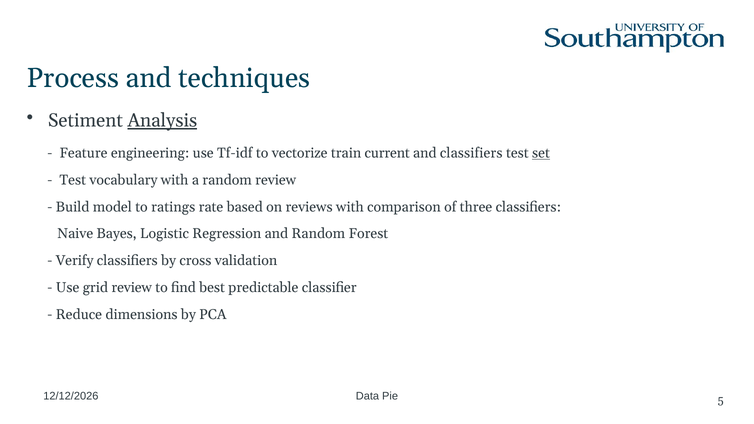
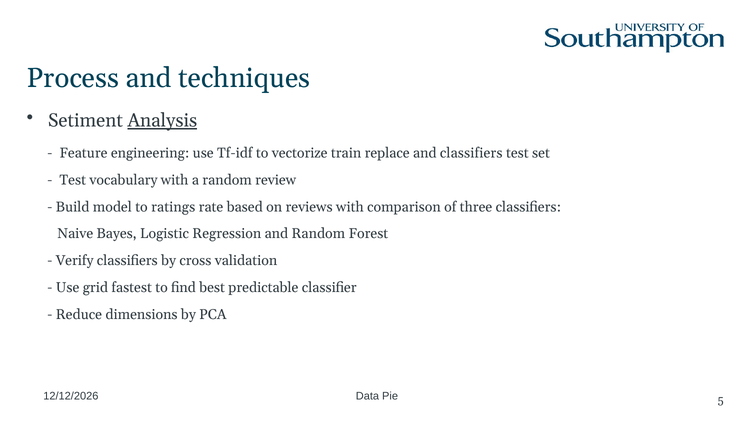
current: current -> replace
set underline: present -> none
grid review: review -> fastest
